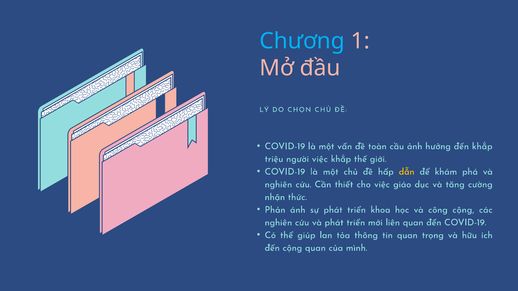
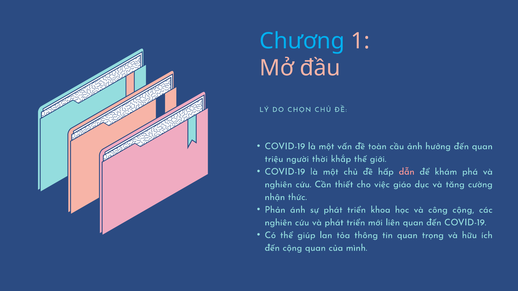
đến khắp: khắp -> quan
người việc: việc -> thời
dẫn colour: yellow -> pink
